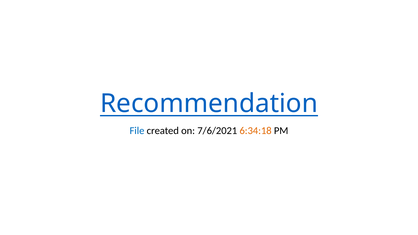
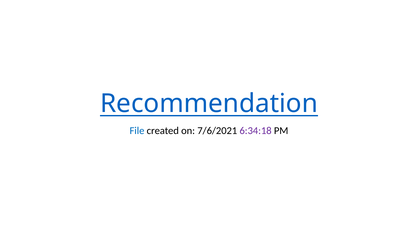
6:34:18 colour: orange -> purple
